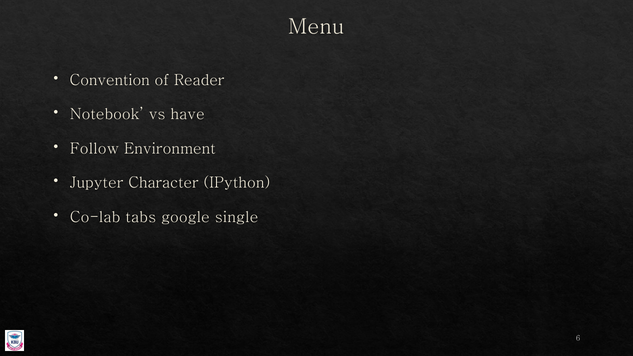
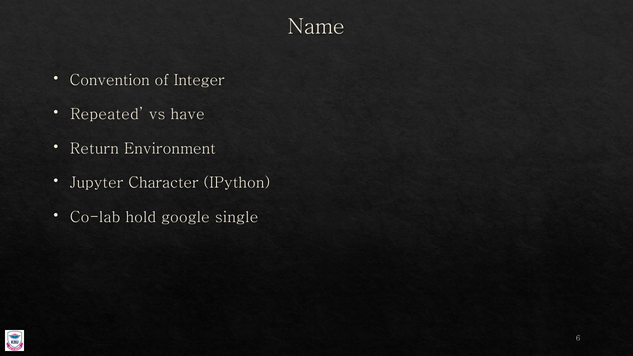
Menu: Menu -> Name
Reader: Reader -> Integer
Notebook: Notebook -> Repeated
Follow: Follow -> Return
tabs: tabs -> hold
